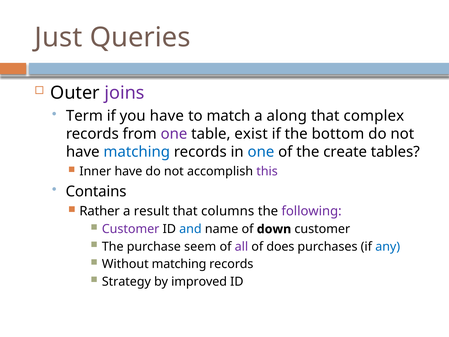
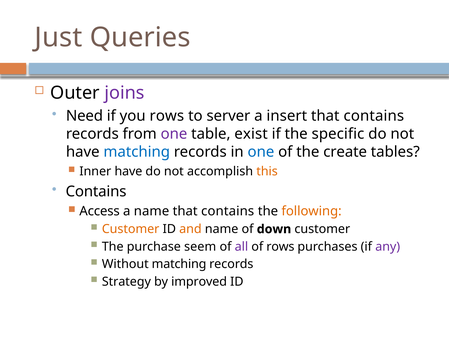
Term: Term -> Need
you have: have -> rows
match: match -> server
along: along -> insert
complex at (374, 116): complex -> contains
bottom: bottom -> specific
this colour: purple -> orange
Rather: Rather -> Access
a result: result -> name
columns at (228, 211): columns -> contains
following colour: purple -> orange
Customer at (131, 229) colour: purple -> orange
and colour: blue -> orange
of does: does -> rows
any colour: blue -> purple
